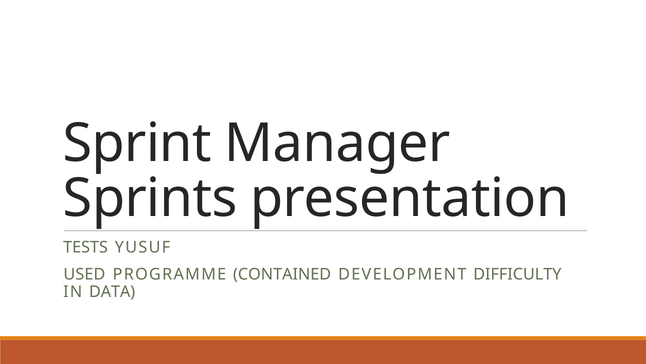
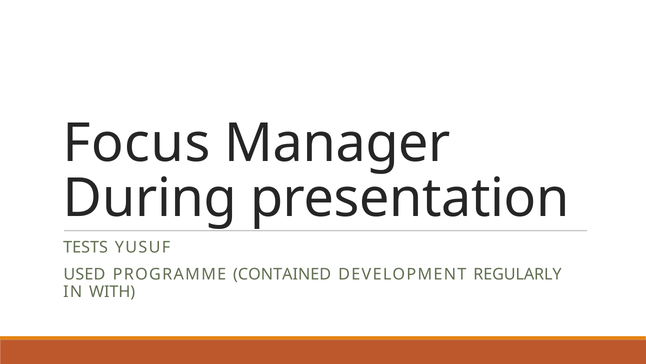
Sprint: Sprint -> Focus
Sprints: Sprints -> During
DIFFICULTY: DIFFICULTY -> REGULARLY
DATA: DATA -> WITH
